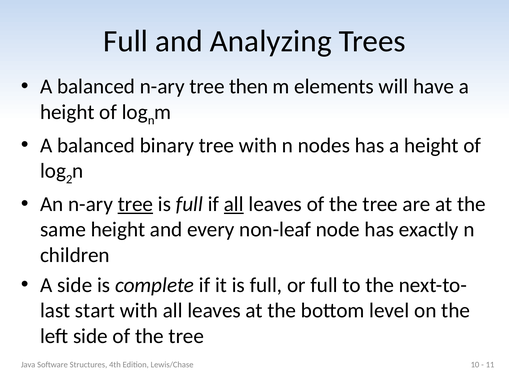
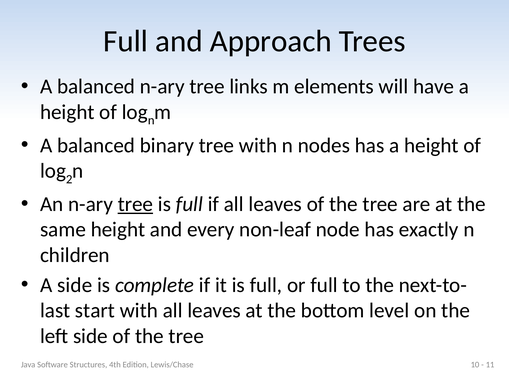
Analyzing: Analyzing -> Approach
then: then -> links
all at (234, 204) underline: present -> none
